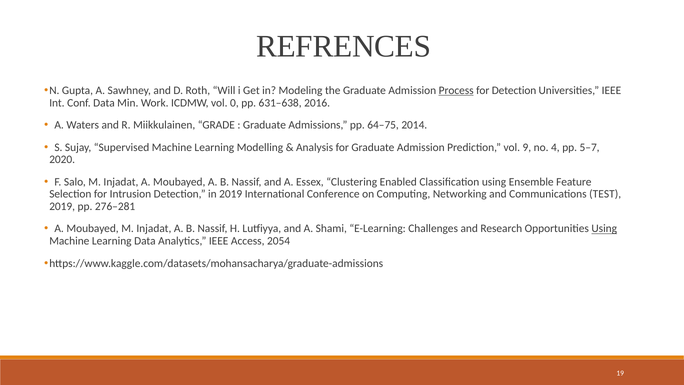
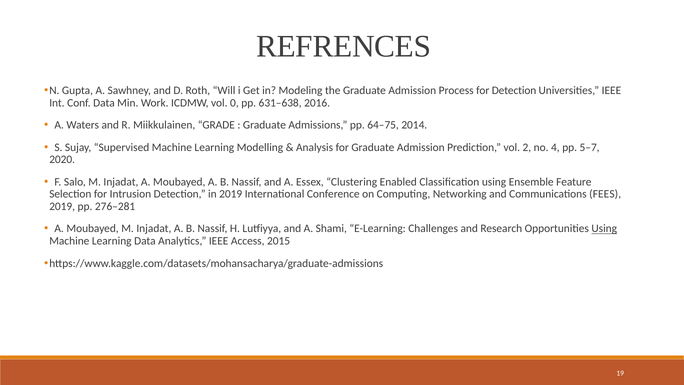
Process underline: present -> none
9: 9 -> 2
TEST: TEST -> FEES
2054: 2054 -> 2015
